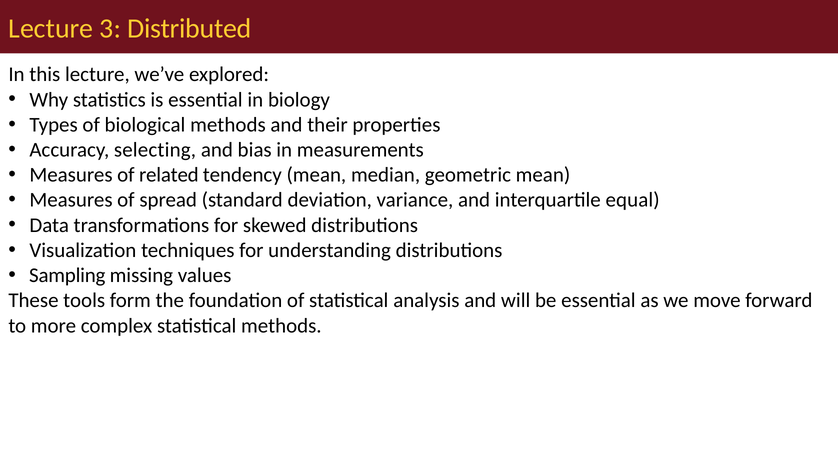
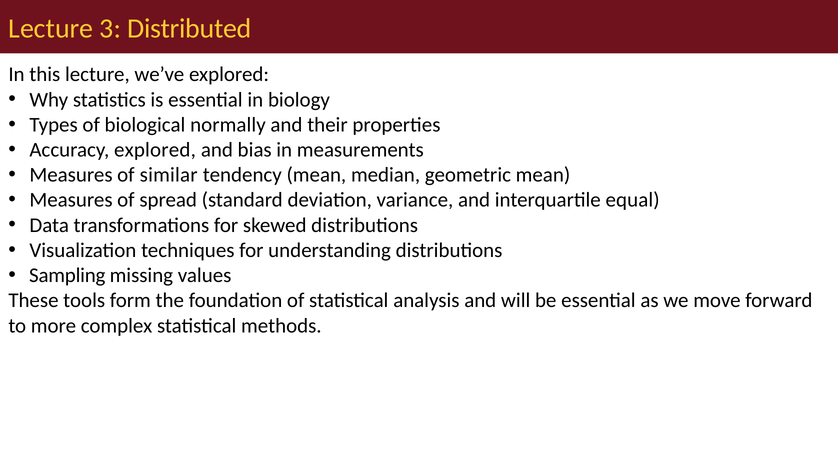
biological methods: methods -> normally
Accuracy selecting: selecting -> explored
related: related -> similar
